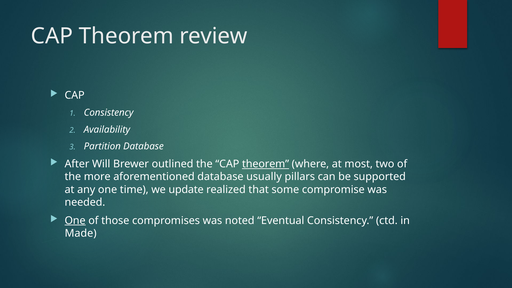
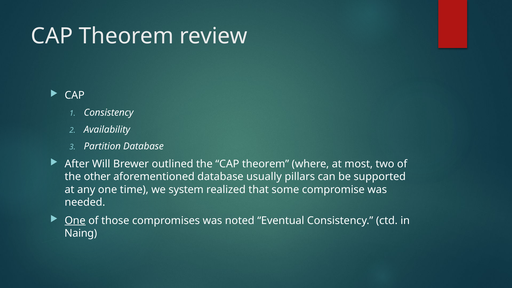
theorem at (266, 164) underline: present -> none
more: more -> other
update: update -> system
Made: Made -> Naing
